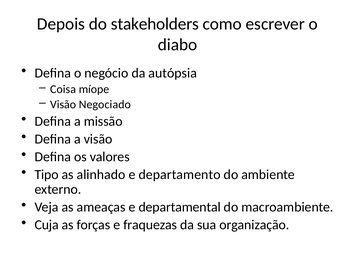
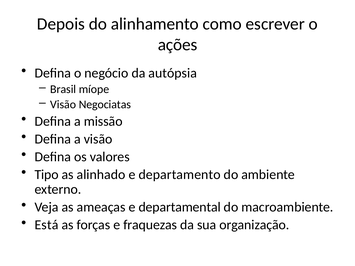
stakeholders: stakeholders -> alinhamento
diabo: diabo -> ações
Coisa: Coisa -> Brasil
Negociado: Negociado -> Negociatas
Cuja: Cuja -> Está
